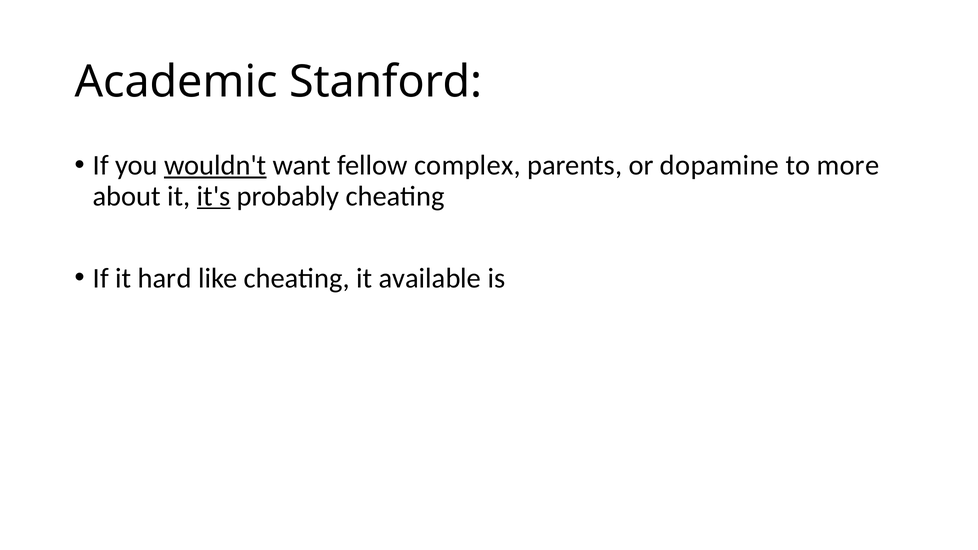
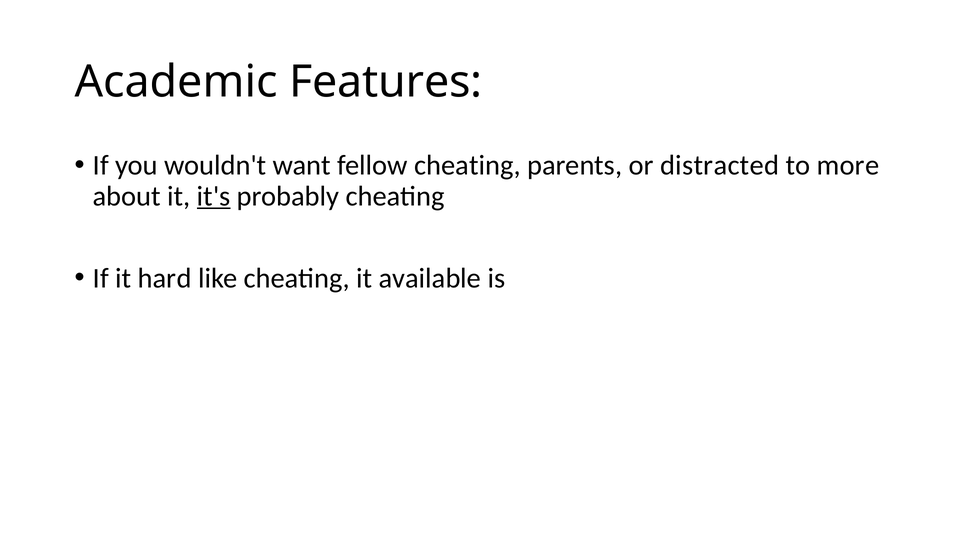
Stanford: Stanford -> Features
wouldn't underline: present -> none
fellow complex: complex -> cheating
dopamine: dopamine -> distracted
